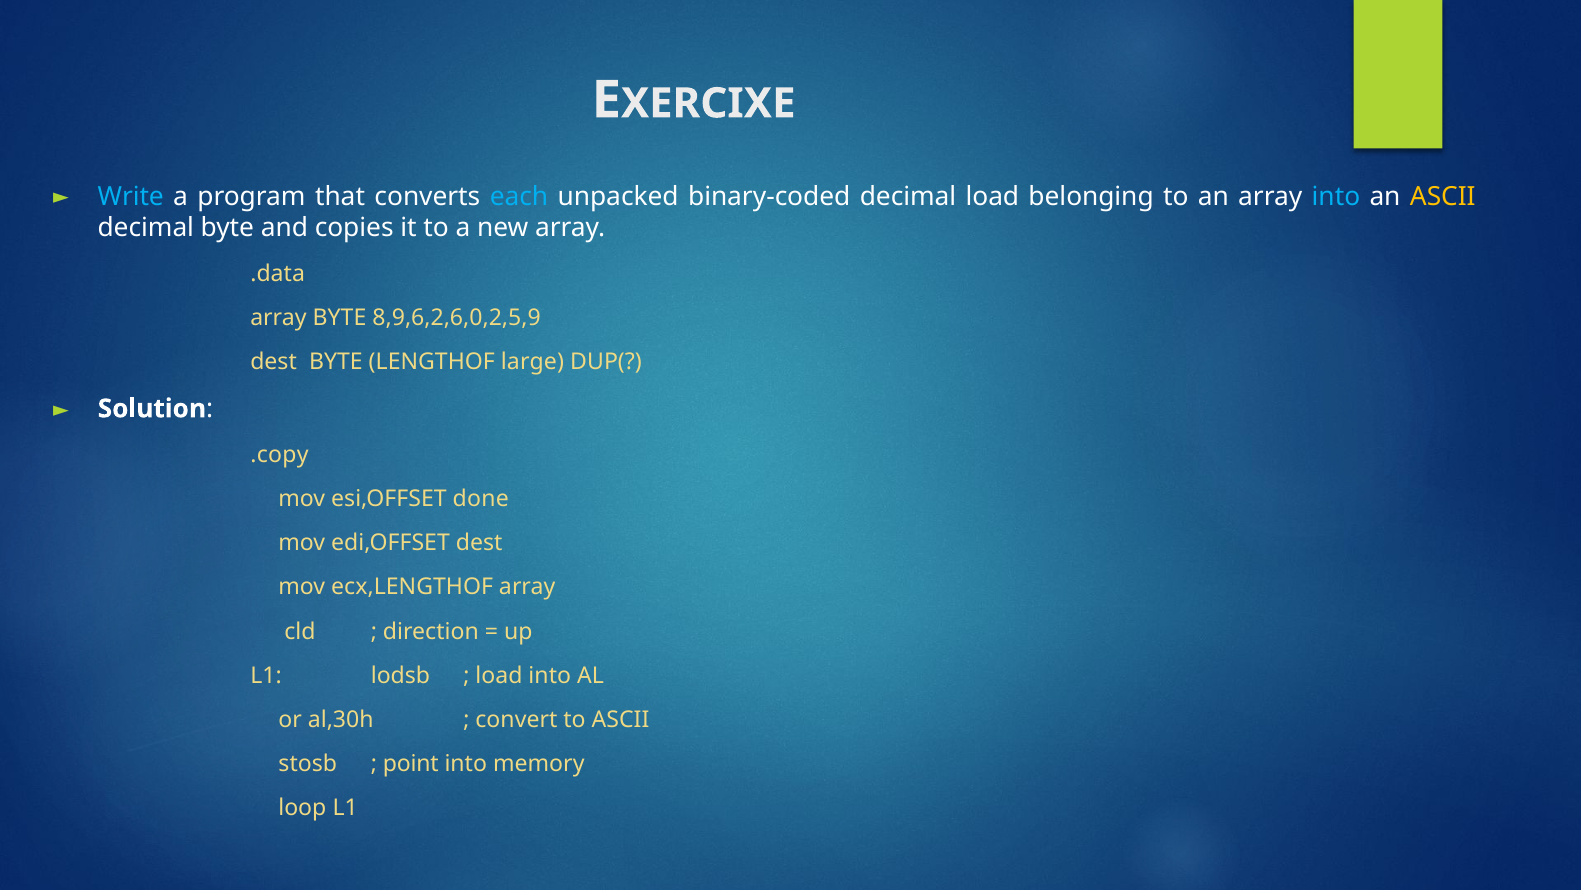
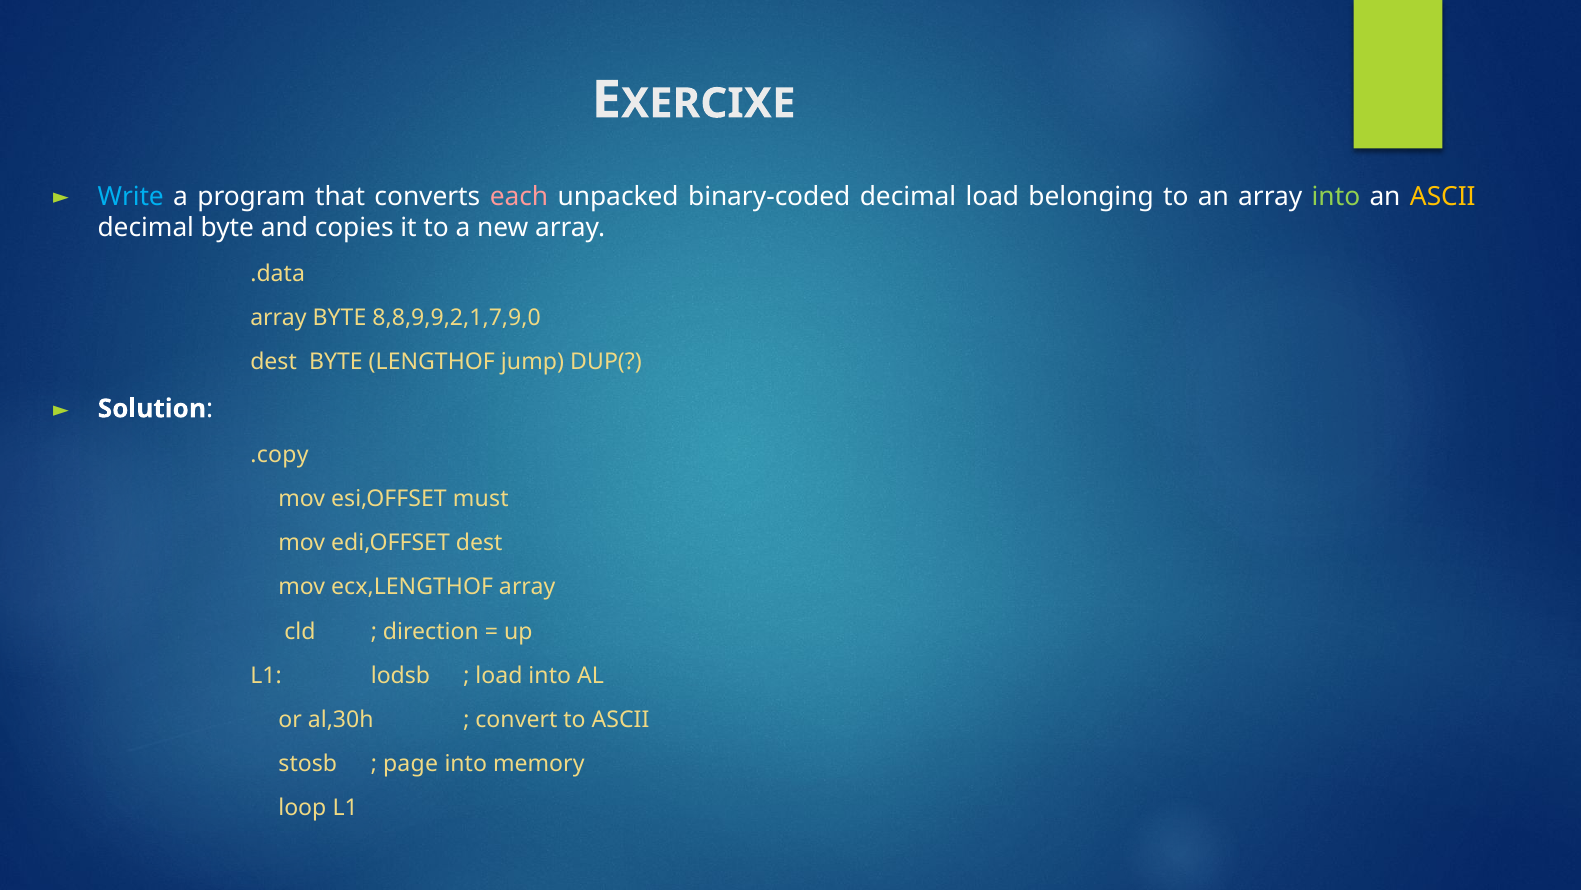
each colour: light blue -> pink
into at (1336, 196) colour: light blue -> light green
8,9,6,2,6,0,2,5,9: 8,9,6,2,6,0,2,5,9 -> 8,8,9,9,2,1,7,9,0
large: large -> jump
done: done -> must
point: point -> page
